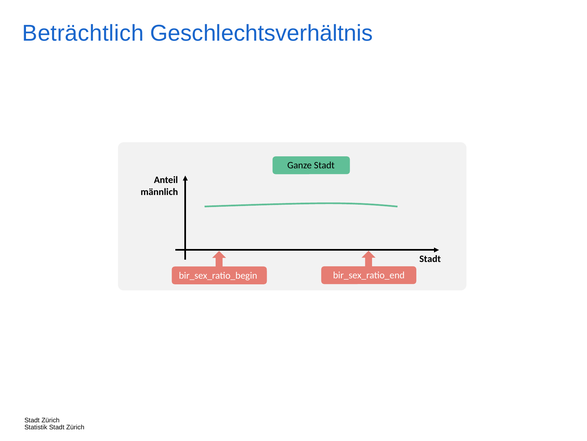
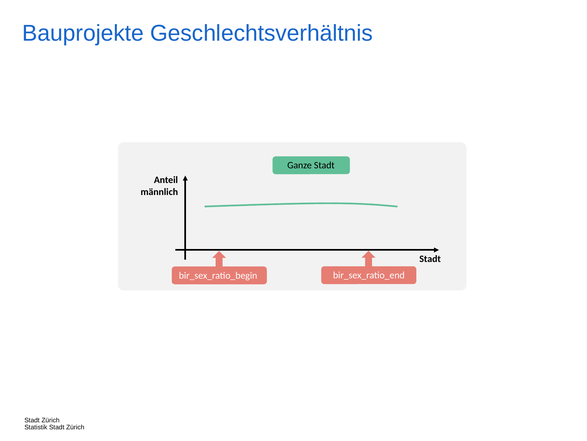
Beträchtlich: Beträchtlich -> Bauprojekte
